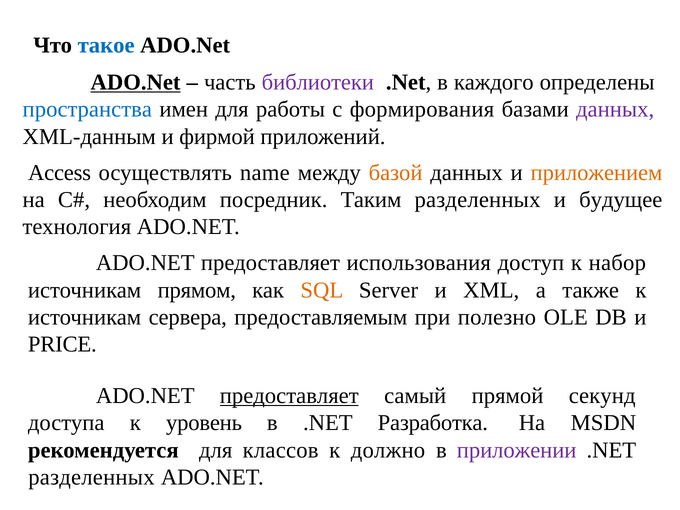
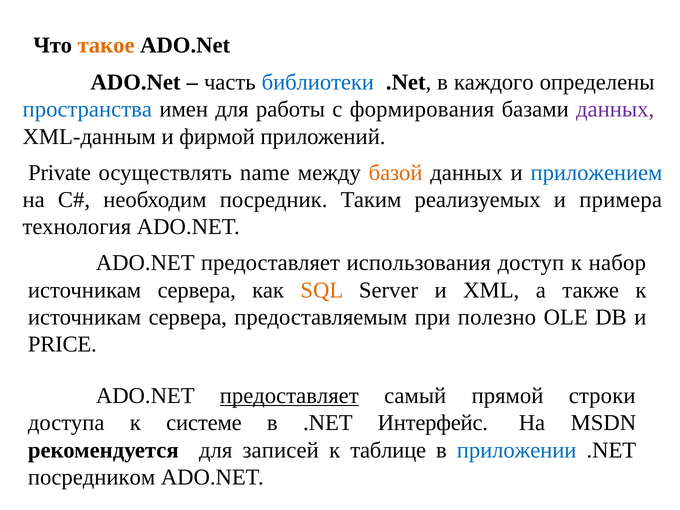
такое colour: blue -> orange
ADO.Net at (136, 82) underline: present -> none
библиотеки colour: purple -> blue
Access: Access -> Private
приложением colour: orange -> blue
Таким разделенных: разделенных -> реализуемых
будущее: будущее -> примера
прямом at (197, 290): прямом -> сервера
секунд: секунд -> строки
ypoвень: ypoвень -> системе
Разработка: Разработка -> Интерфейс
классов: классов -> записей
должно: должно -> таблице
приложении colour: purple -> blue
разделенных at (91, 477): разделенных -> посредником
